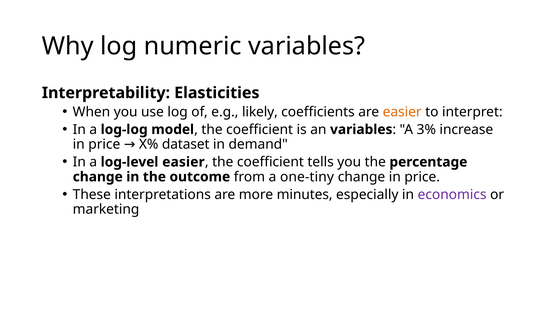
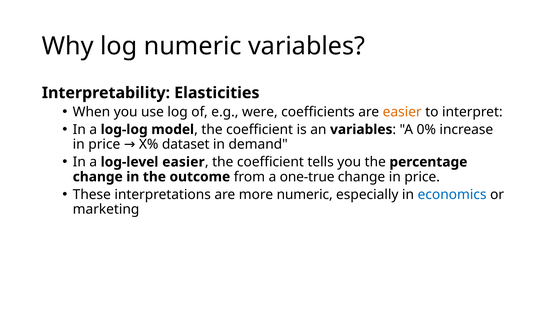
likely: likely -> were
3%: 3% -> 0%
one-tiny: one-tiny -> one-true
more minutes: minutes -> numeric
economics colour: purple -> blue
